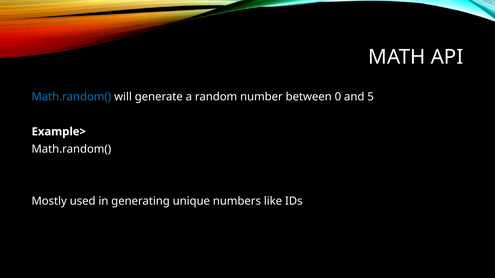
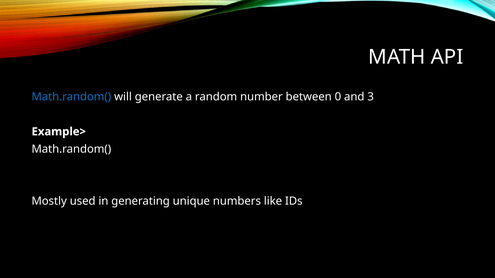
5: 5 -> 3
